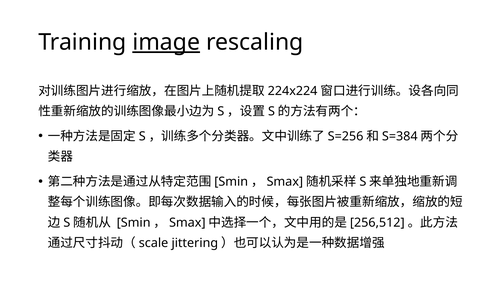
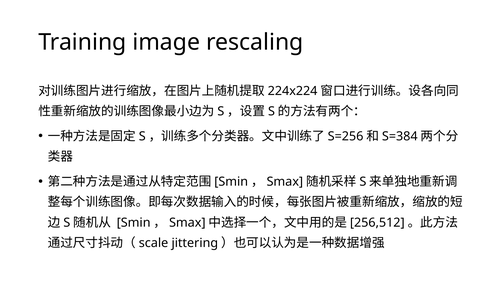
image underline: present -> none
